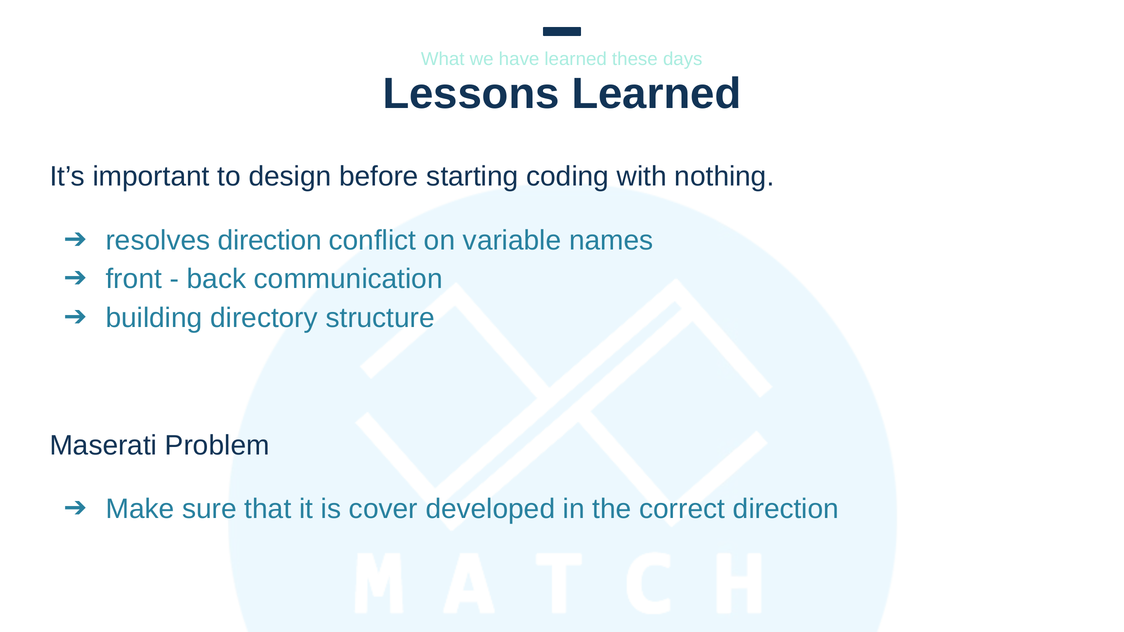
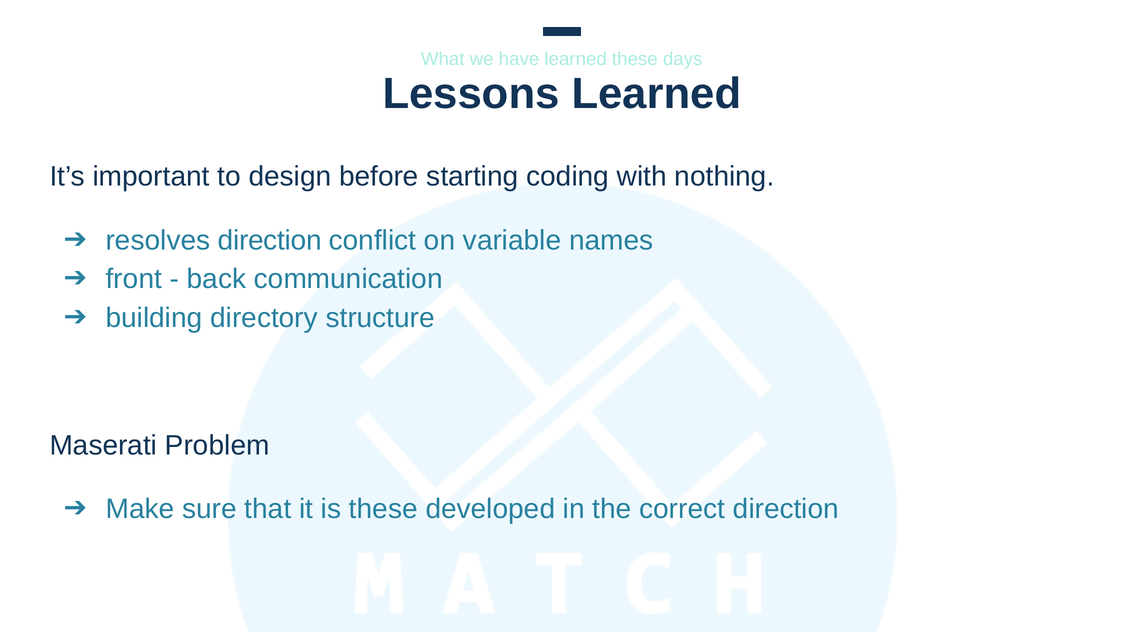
is cover: cover -> these
